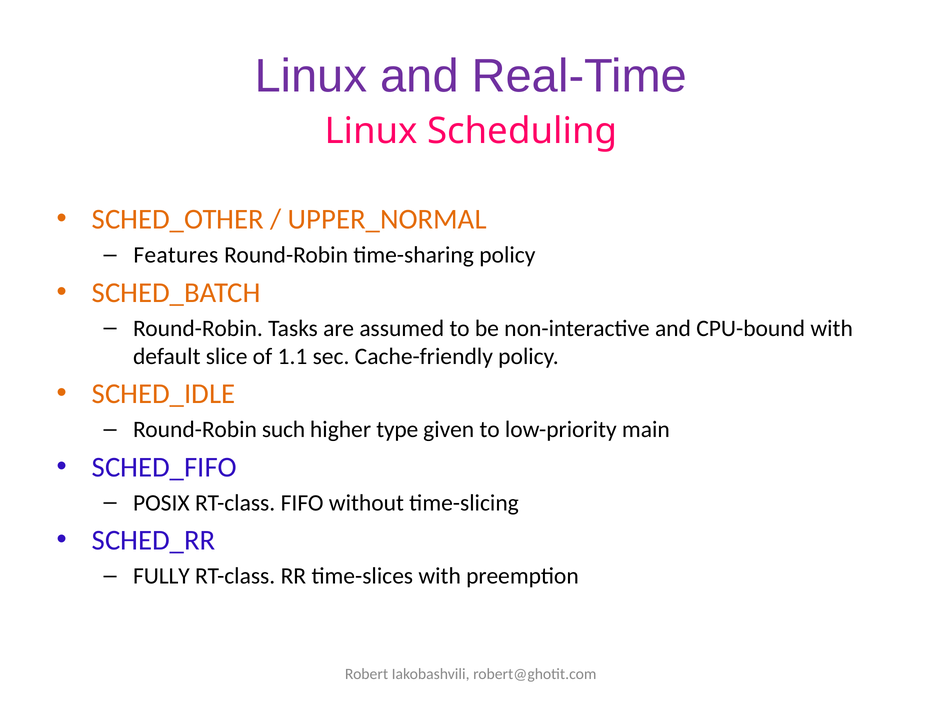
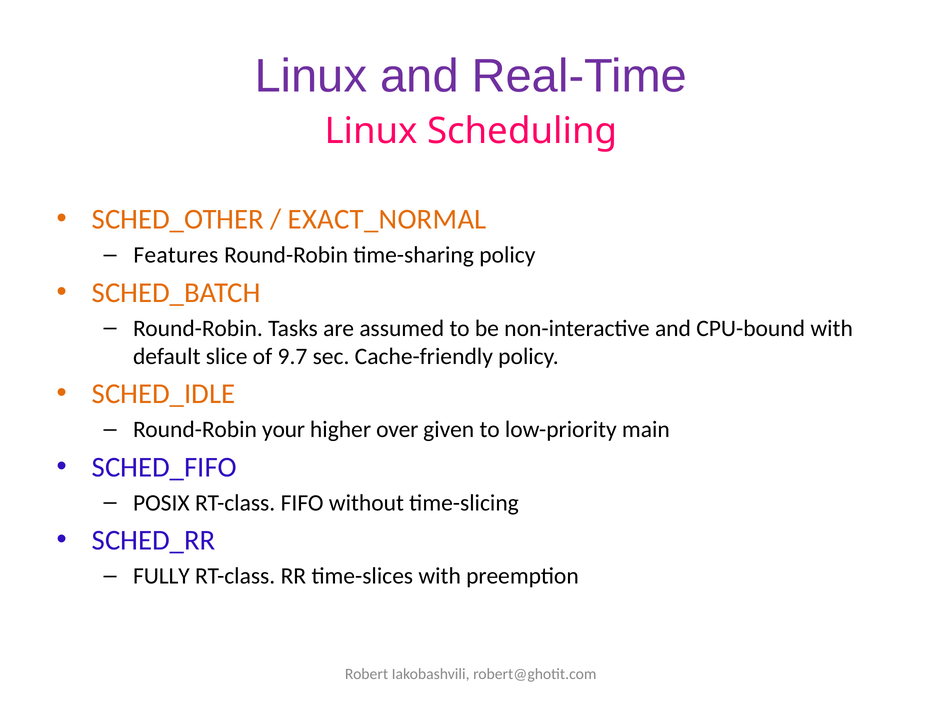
UPPER_NORMAL: UPPER_NORMAL -> EXACT_NORMAL
1.1: 1.1 -> 9.7
such: such -> your
type: type -> over
